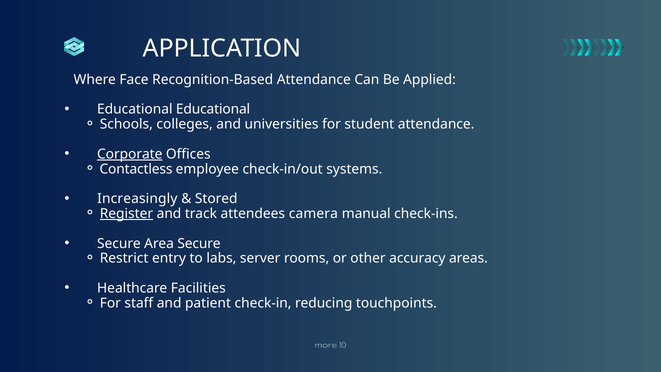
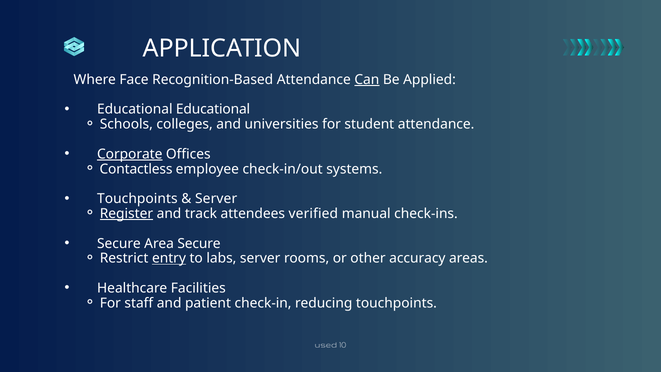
Can underline: none -> present
Increasingly at (137, 199): Increasingly -> Touchpoints
Stored at (216, 199): Stored -> Server
camera: camera -> verified
entry underline: none -> present
more: more -> used
